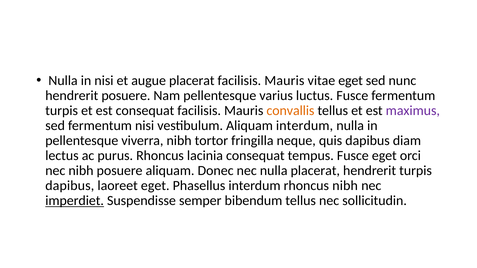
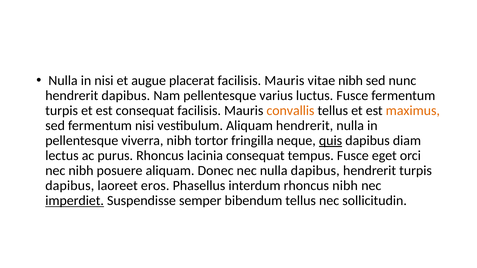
vitae eget: eget -> nibh
hendrerit posuere: posuere -> dapibus
maximus colour: purple -> orange
Aliquam interdum: interdum -> hendrerit
quis underline: none -> present
nulla placerat: placerat -> dapibus
laoreet eget: eget -> eros
